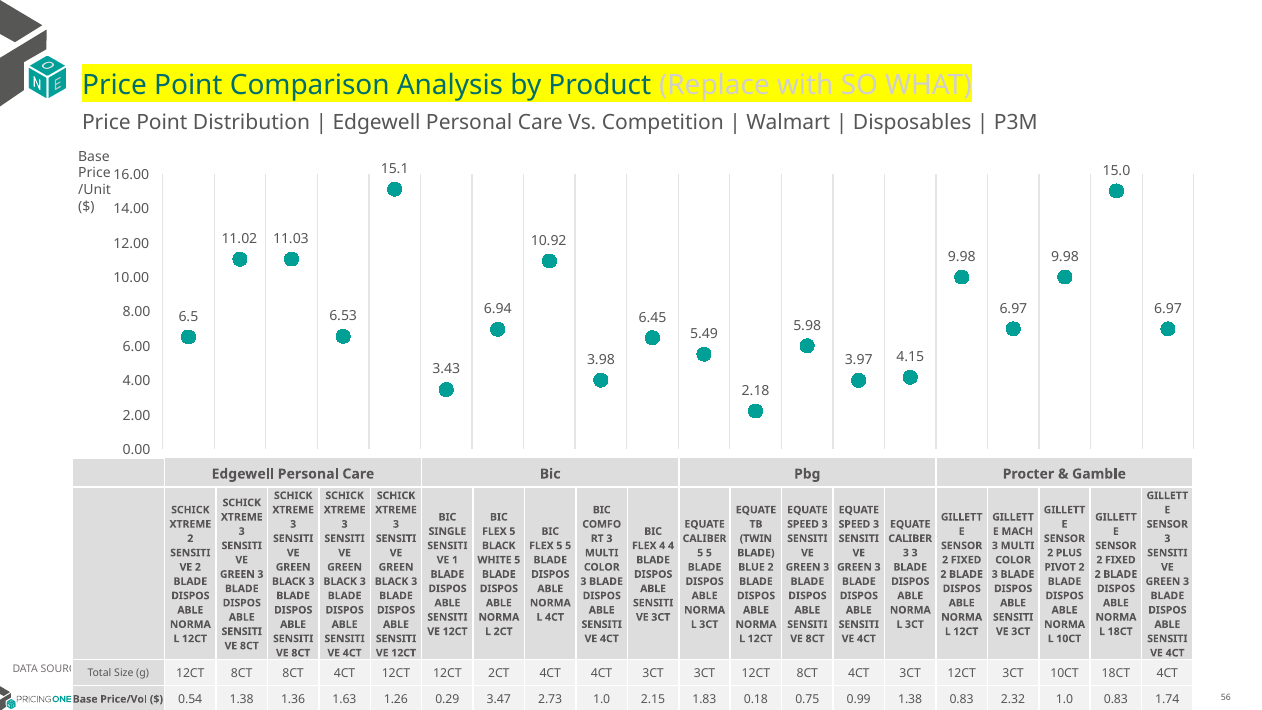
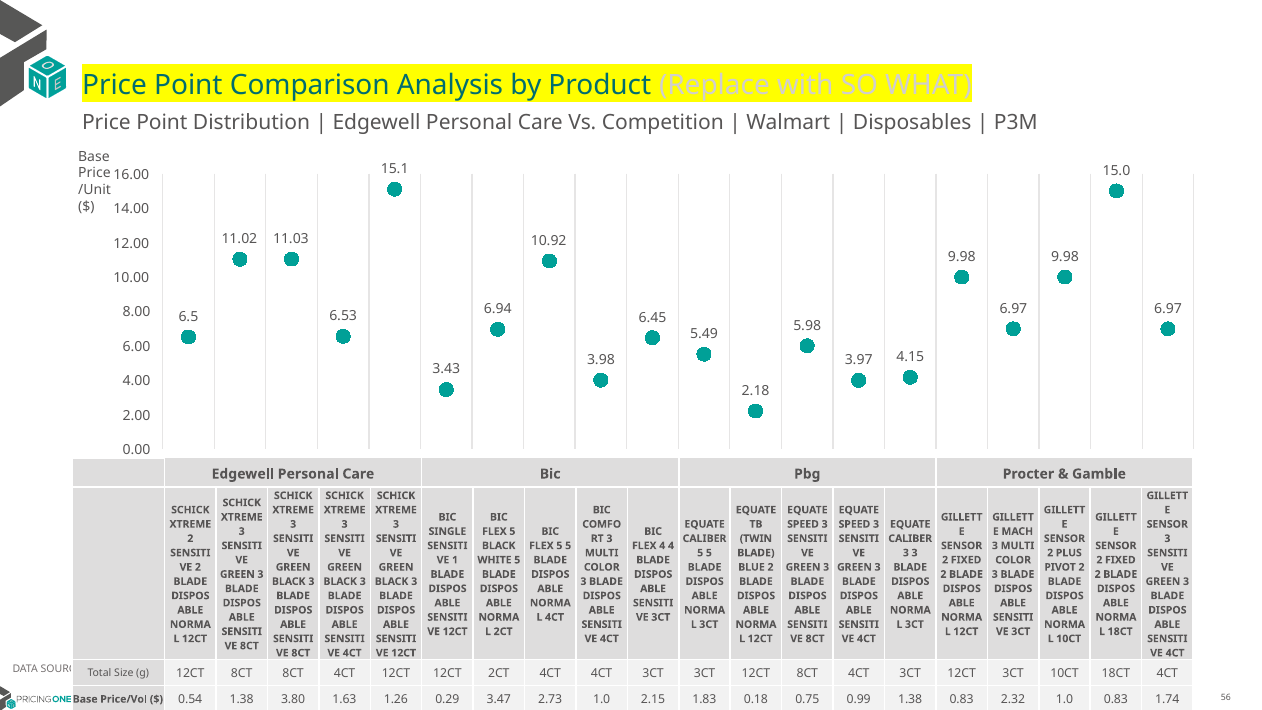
1.36: 1.36 -> 3.80
